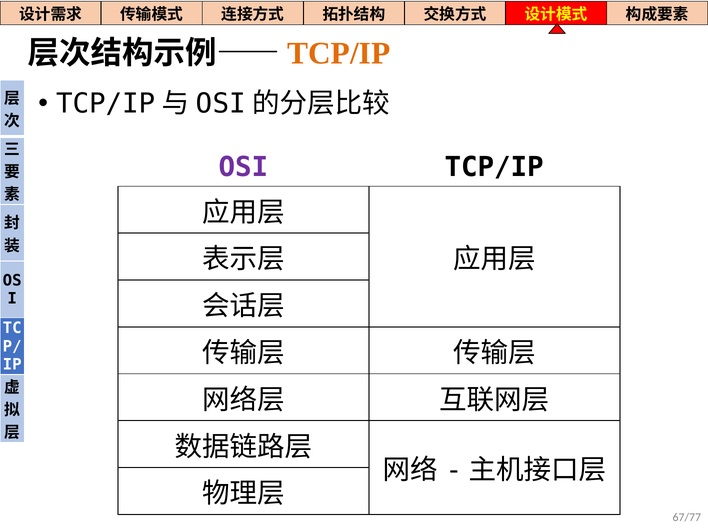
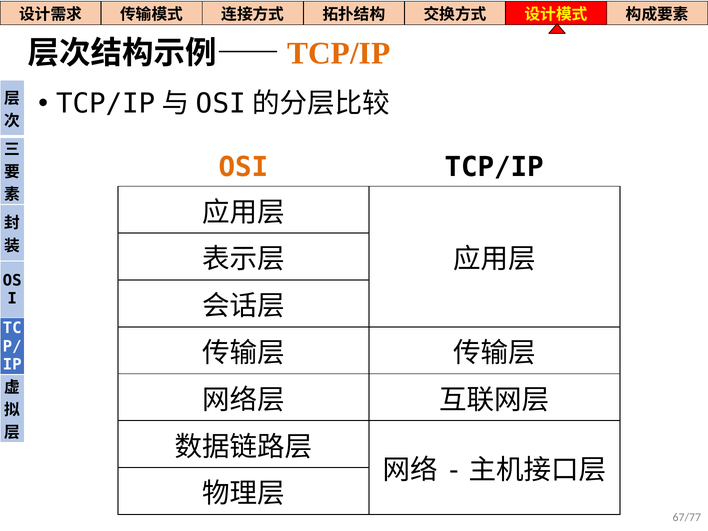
OSI colour: purple -> orange
